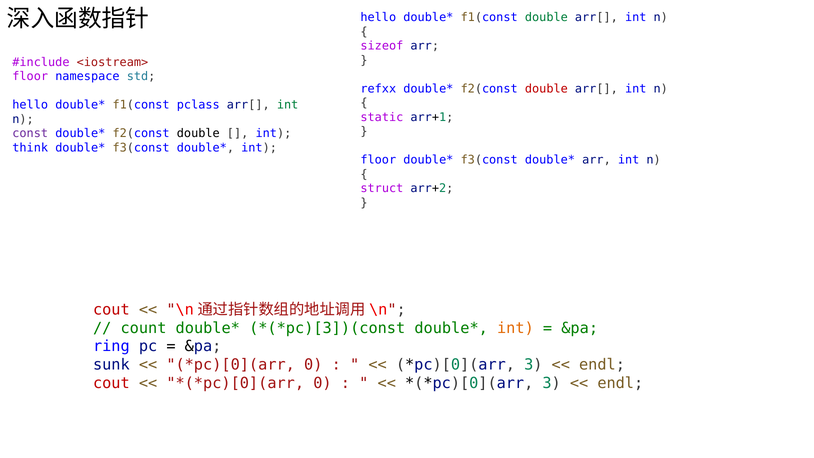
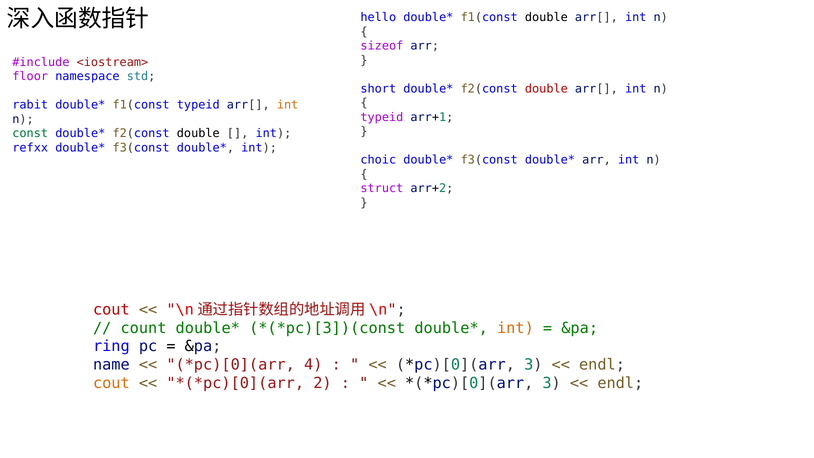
double at (546, 17) colour: green -> black
refxx: refxx -> short
hello at (30, 105): hello -> rabit
f1(const pclass: pclass -> typeid
int at (288, 105) colour: green -> orange
static at (382, 117): static -> typeid
const colour: purple -> green
think: think -> refxx
floor at (378, 160): floor -> choic
sunk: sunk -> name
0 at (313, 365): 0 -> 4
cout at (111, 383) colour: red -> orange
0 at (322, 383): 0 -> 2
